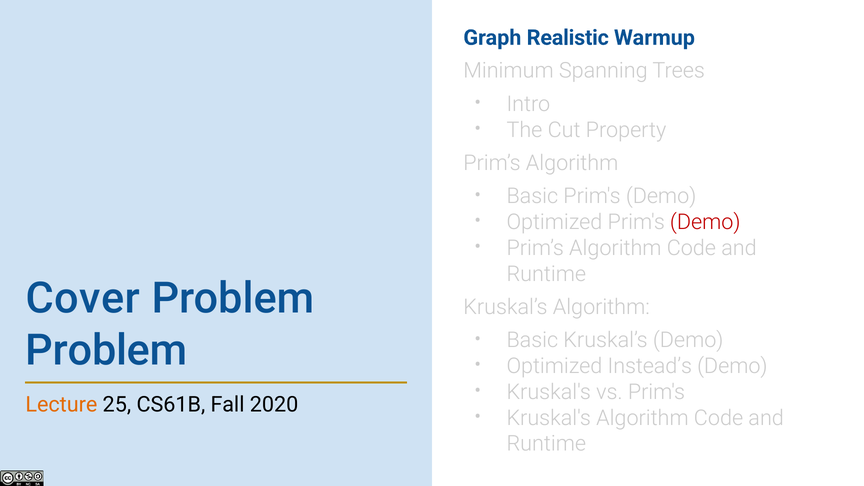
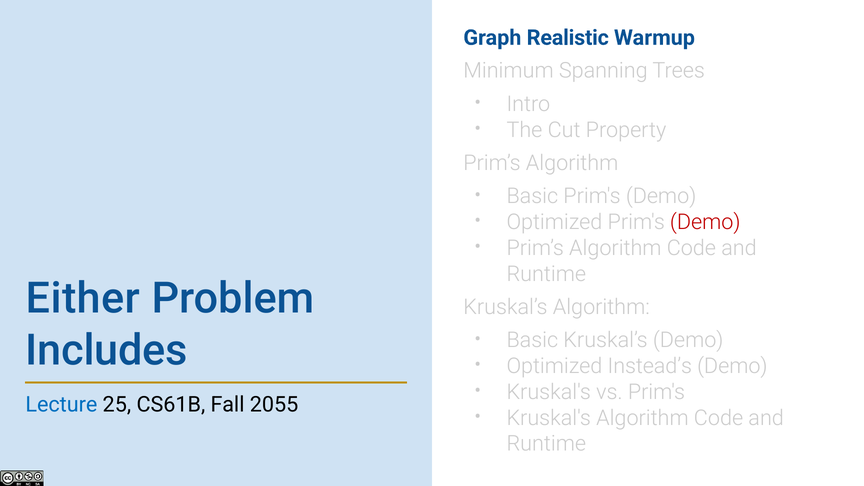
Cover: Cover -> Either
Problem at (106, 350): Problem -> Includes
Lecture colour: orange -> blue
2020: 2020 -> 2055
